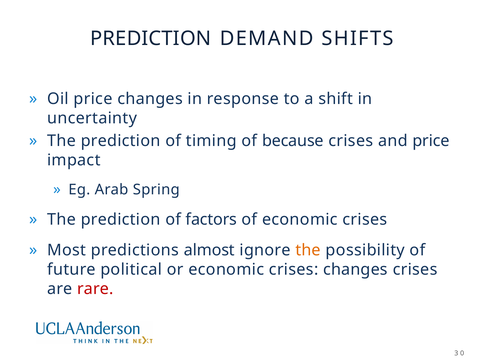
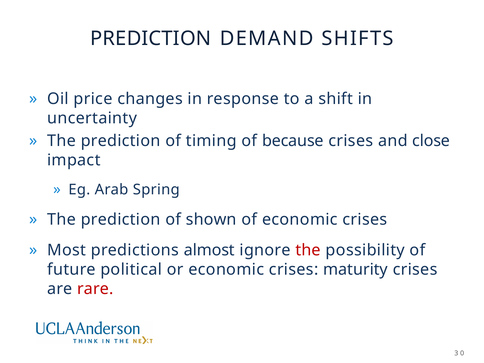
and price: price -> close
factors: factors -> shown
the at (308, 250) colour: orange -> red
crises changes: changes -> maturity
